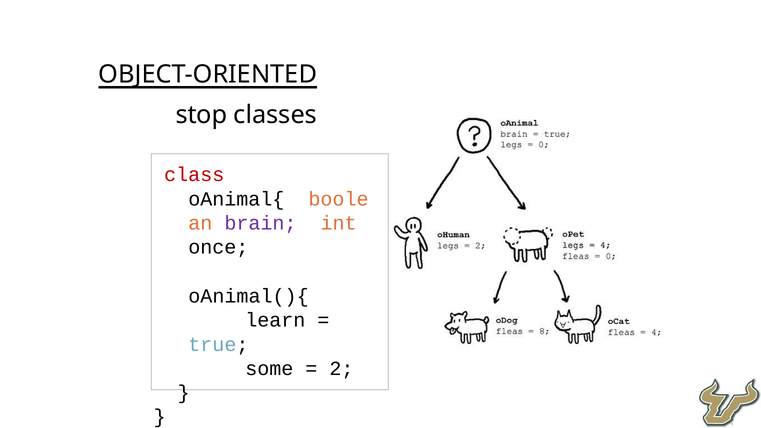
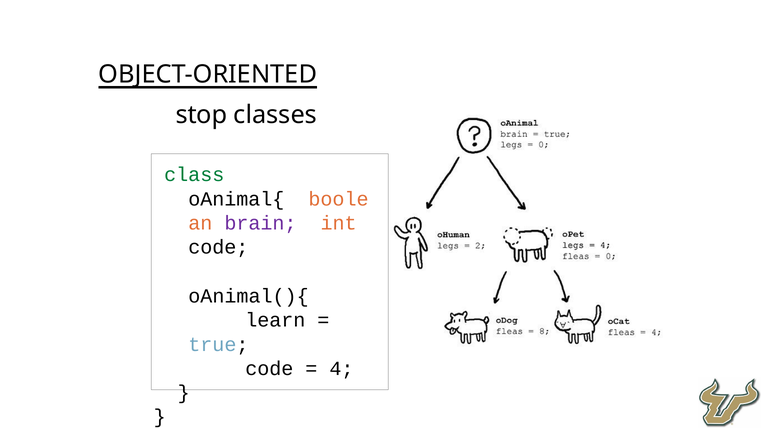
class colour: red -> green
once at (218, 247): once -> code
some at (269, 369): some -> code
2: 2 -> 4
